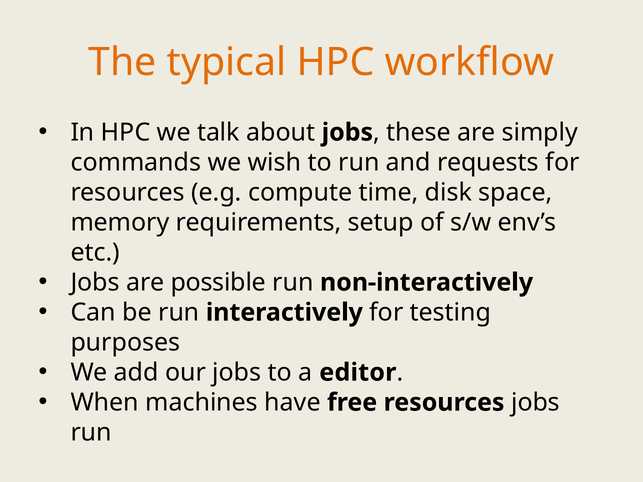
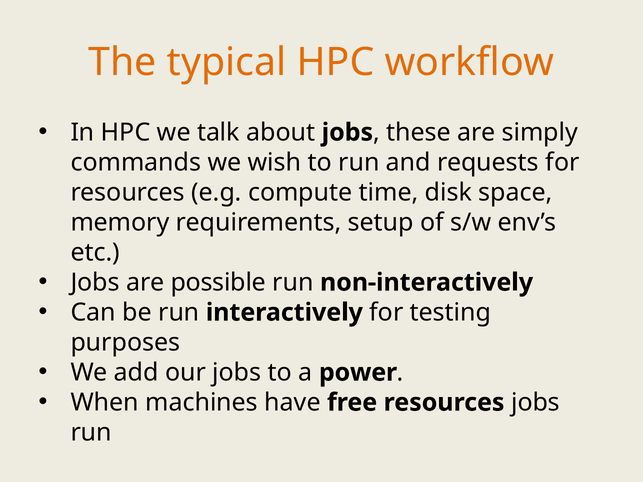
editor: editor -> power
